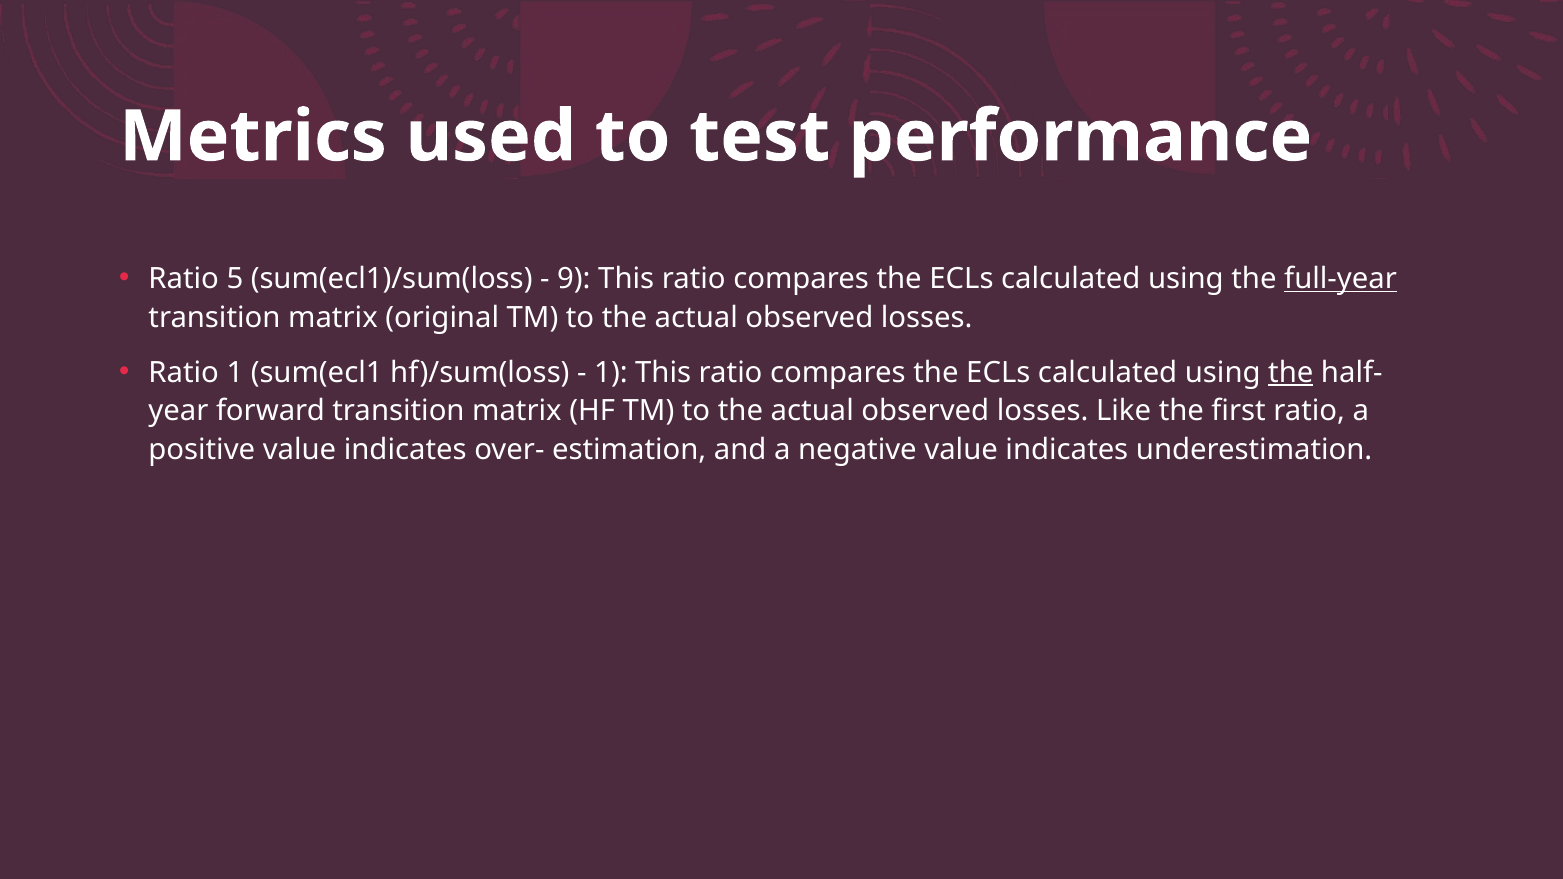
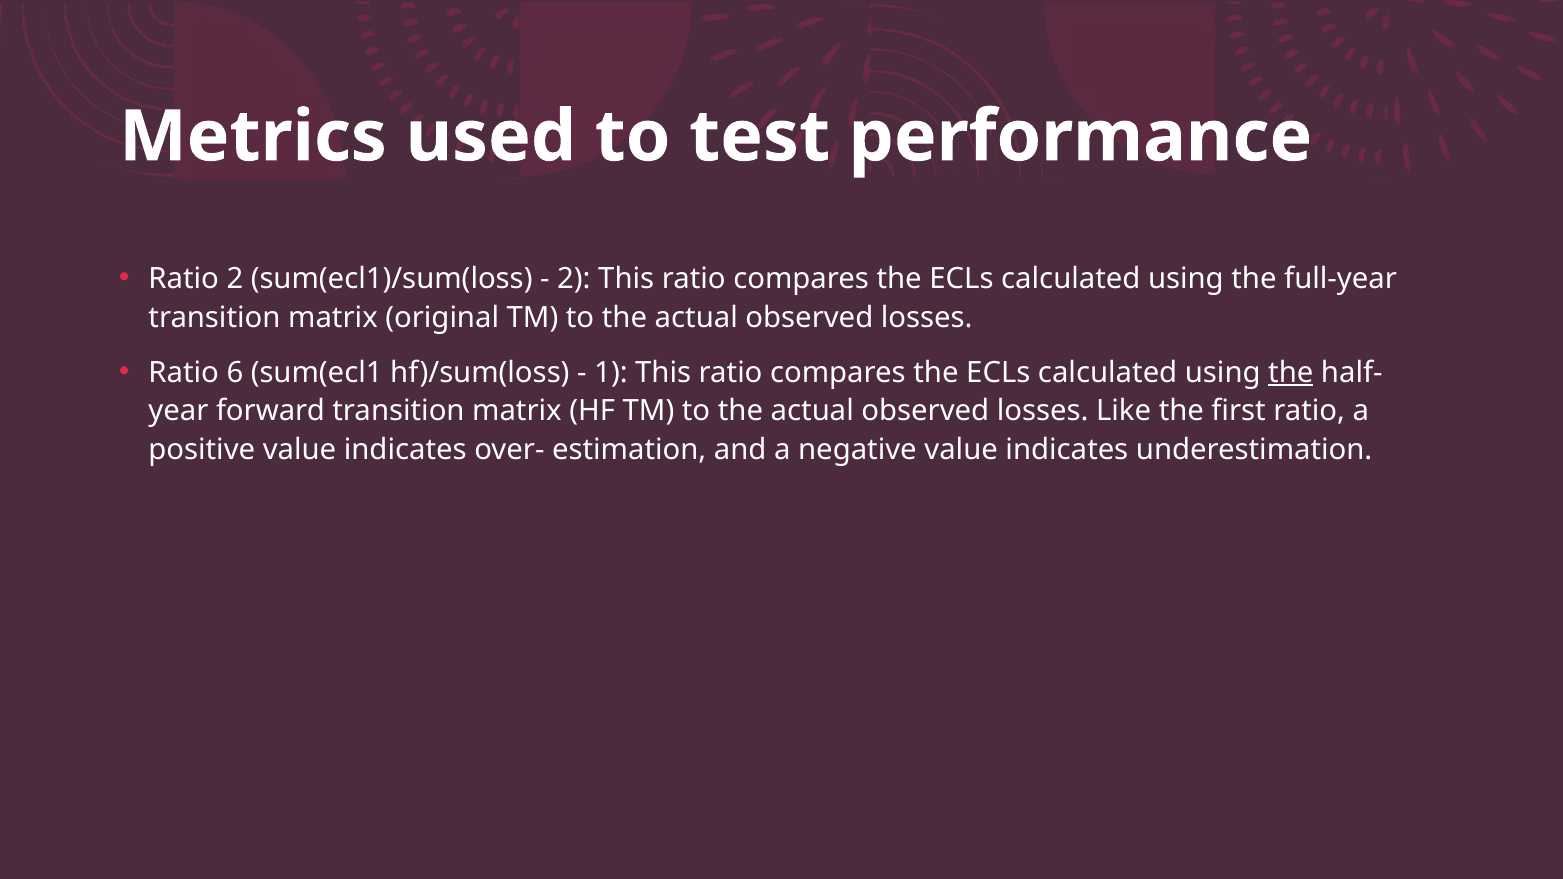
Ratio 5: 5 -> 2
9 at (574, 279): 9 -> 2
full-year underline: present -> none
Ratio 1: 1 -> 6
